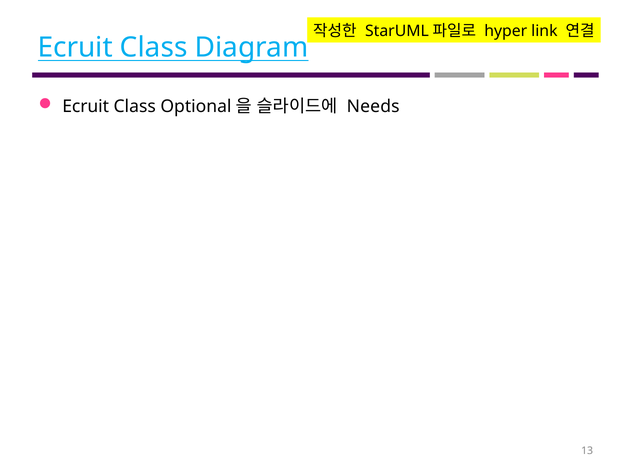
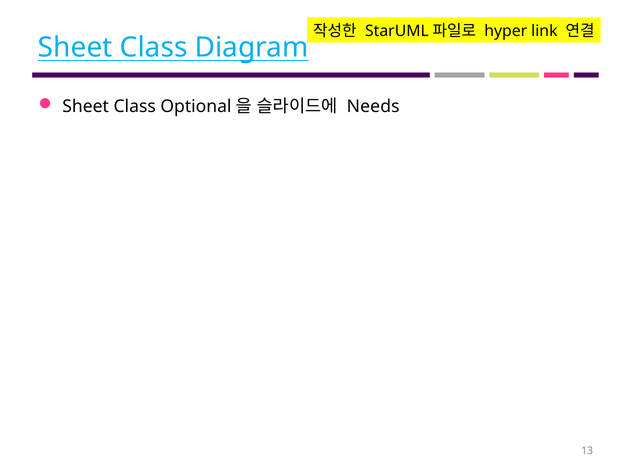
Ecruit at (75, 48): Ecruit -> Sheet
Ecruit at (86, 107): Ecruit -> Sheet
